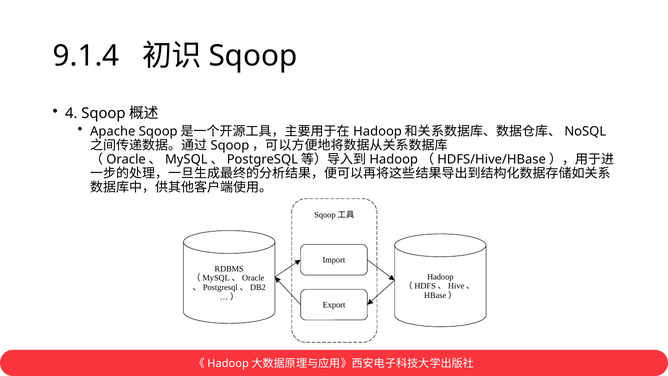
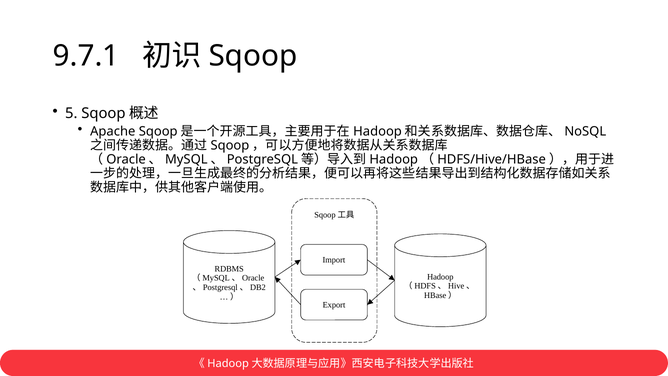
9.1.4: 9.1.4 -> 9.7.1
4: 4 -> 5
